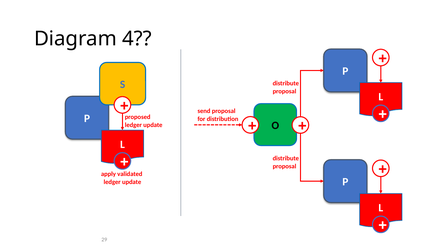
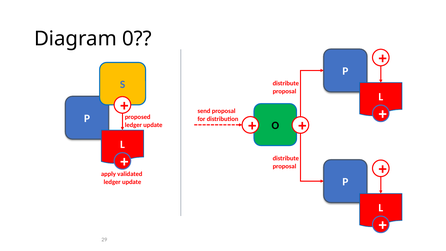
4: 4 -> 0
